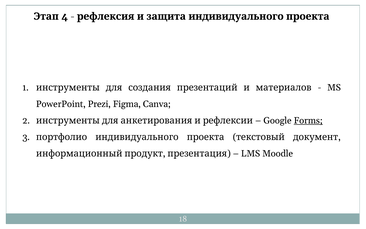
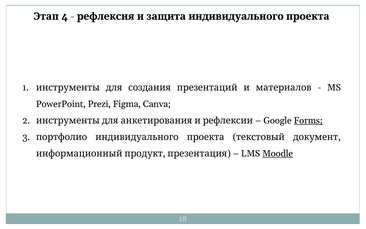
Moodle underline: none -> present
